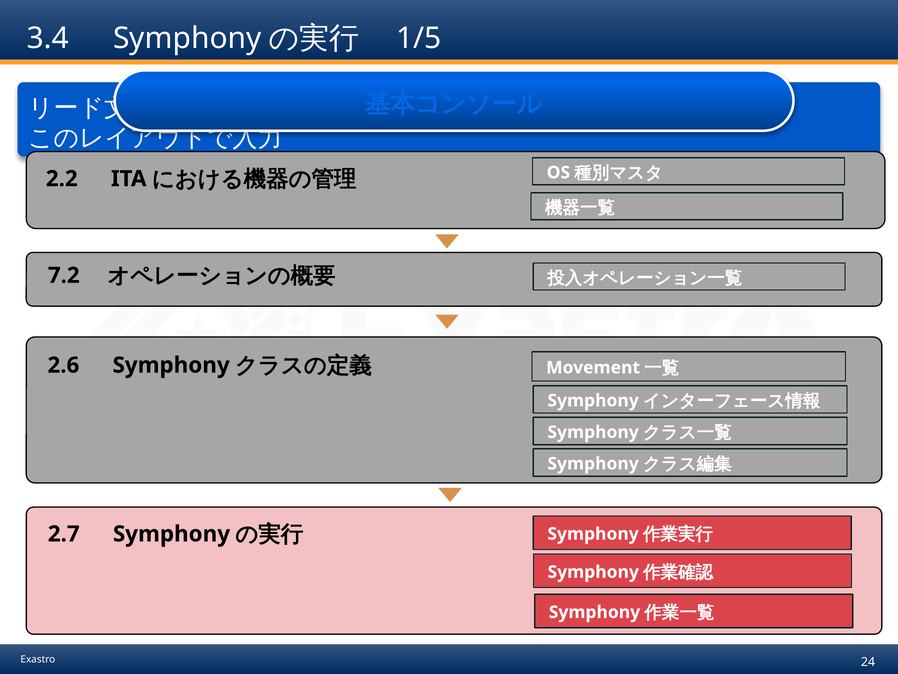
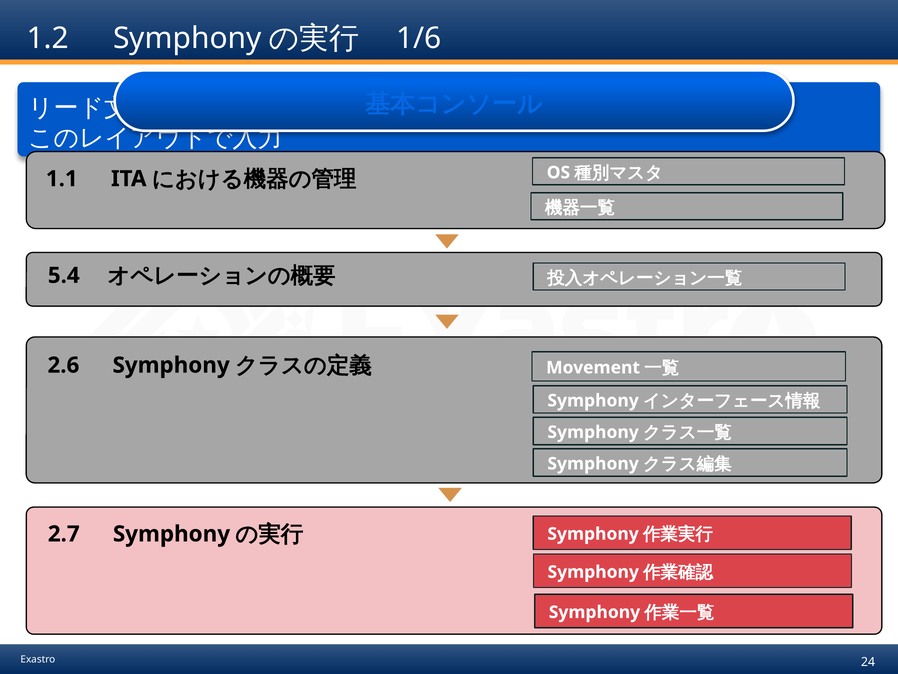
3.4: 3.4 -> 1.2
1/5: 1/5 -> 1/6
2.2: 2.2 -> 1.1
7.2: 7.2 -> 5.4
